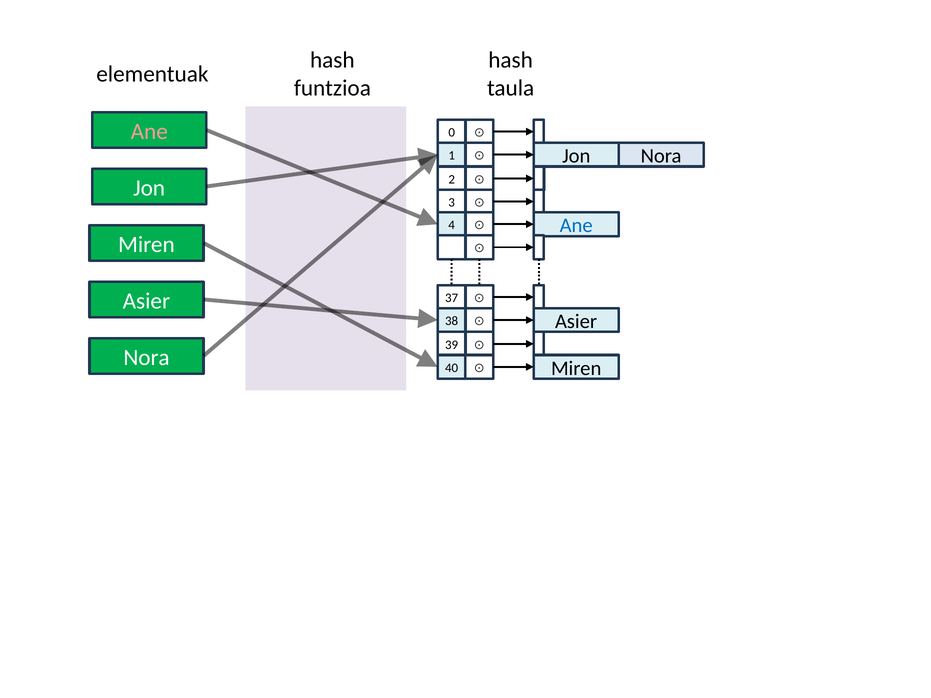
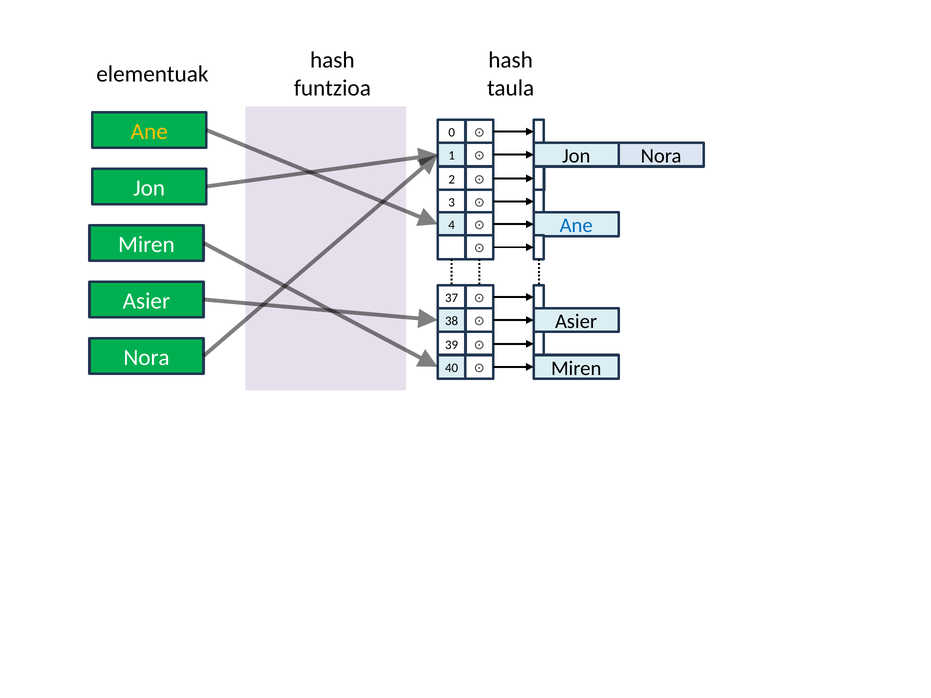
Ane at (149, 132) colour: pink -> yellow
